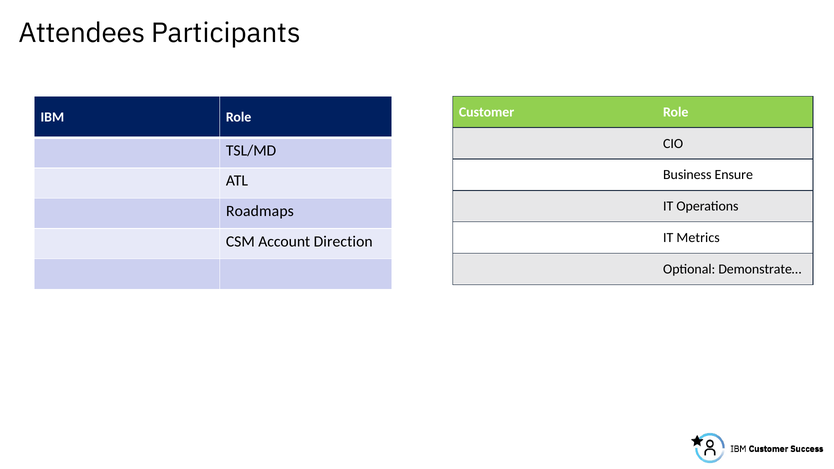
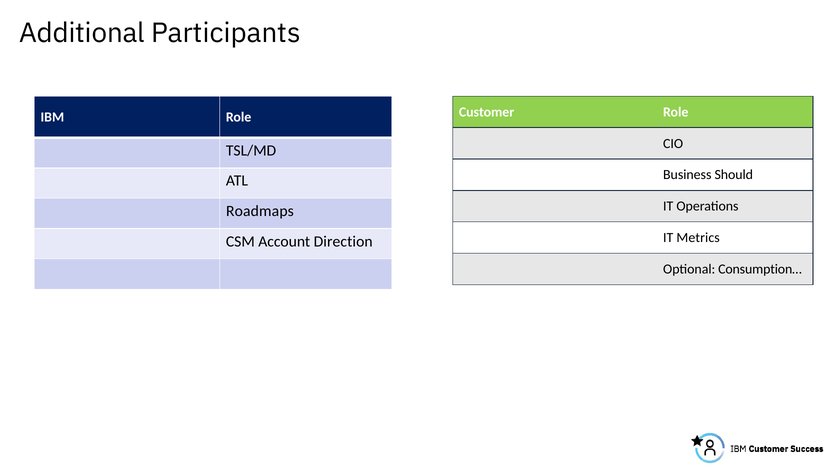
Attendees: Attendees -> Additional
Ensure: Ensure -> Should
Demonstrate…: Demonstrate… -> Consumption…
